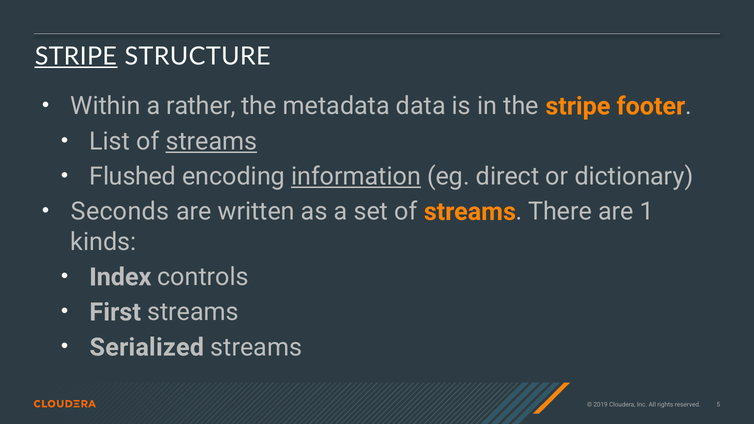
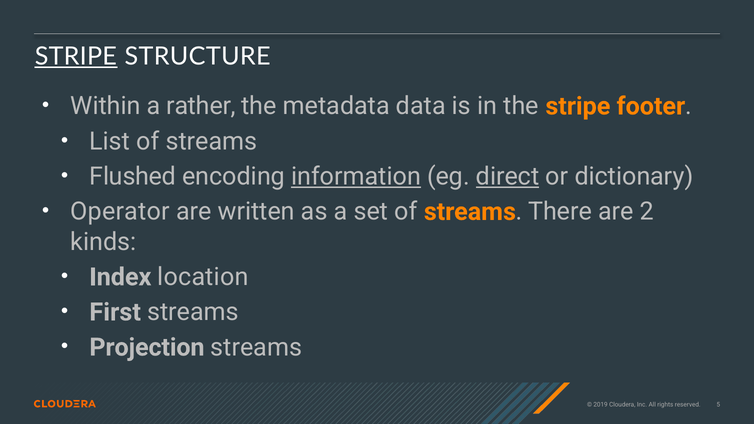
streams at (211, 141) underline: present -> none
direct underline: none -> present
Seconds: Seconds -> Operator
1: 1 -> 2
controls: controls -> location
Serialized: Serialized -> Projection
